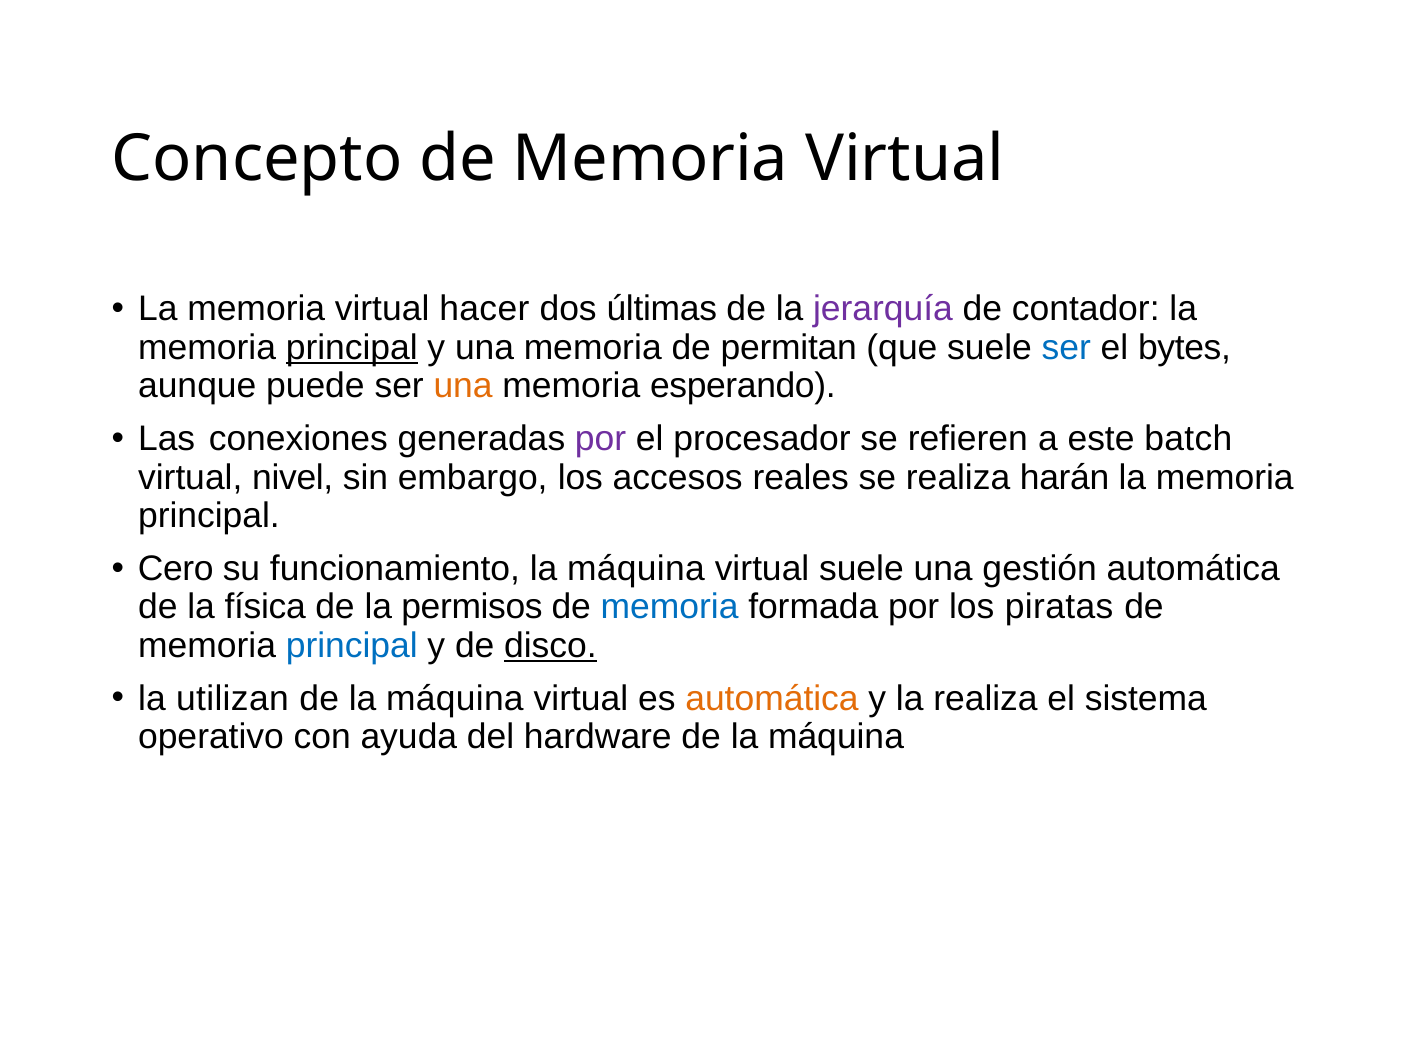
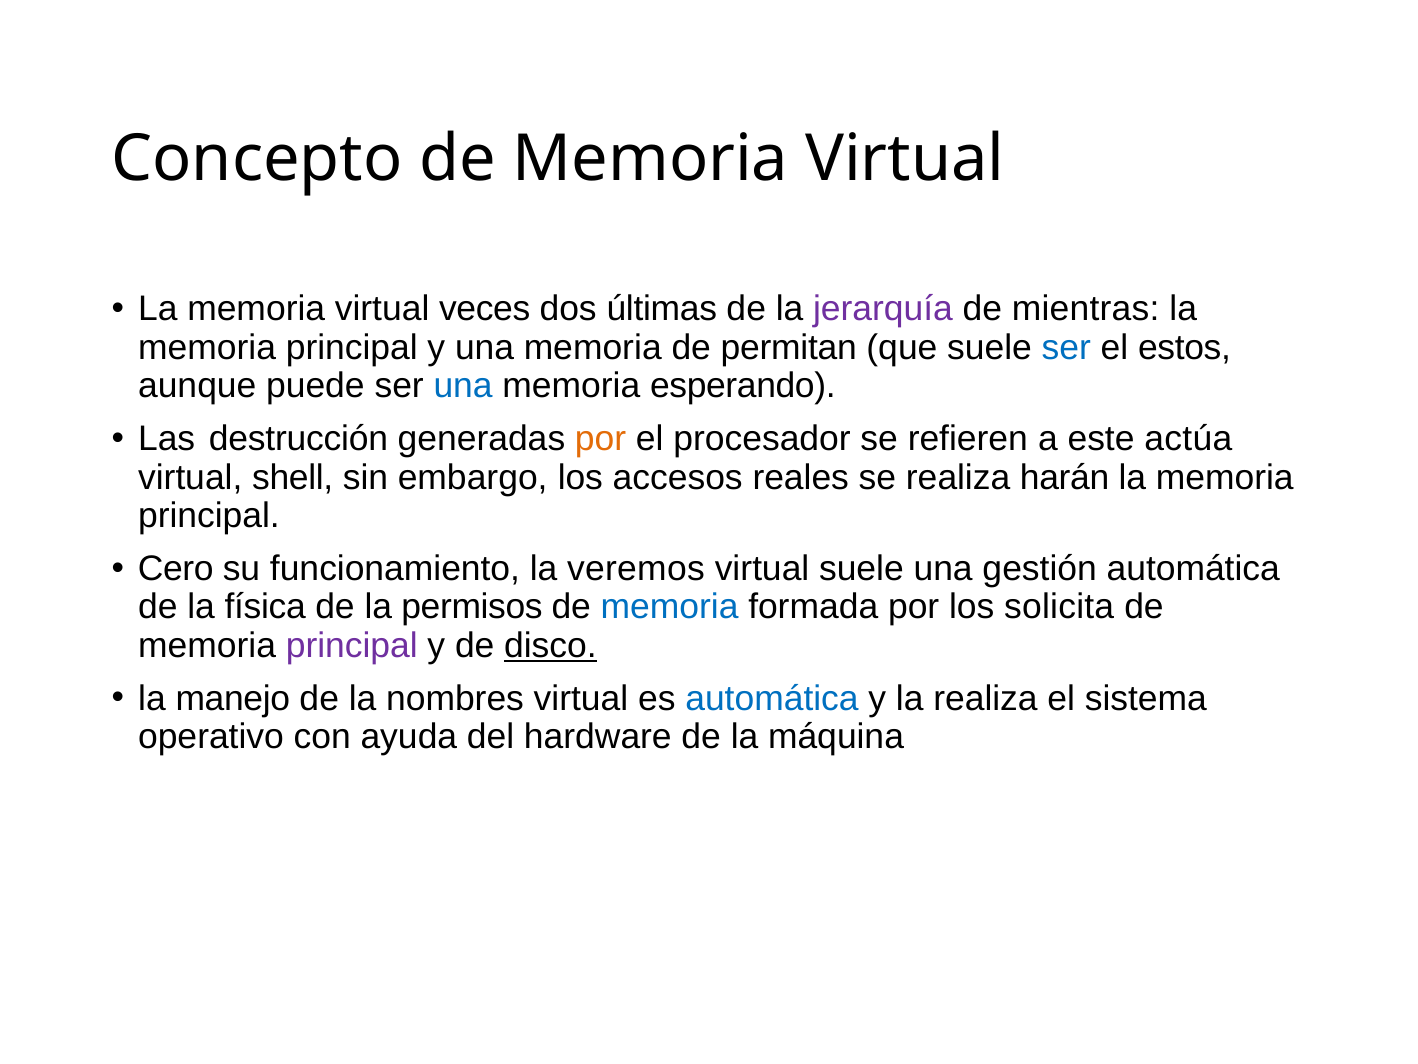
hacer: hacer -> veces
contador: contador -> mientras
principal at (352, 347) underline: present -> none
bytes: bytes -> estos
una at (463, 386) colour: orange -> blue
conexiones: conexiones -> destrucción
por at (601, 439) colour: purple -> orange
batch: batch -> actúa
nivel: nivel -> shell
funcionamiento la máquina: máquina -> veremos
piratas: piratas -> solicita
principal at (352, 645) colour: blue -> purple
utilizan: utilizan -> manejo
máquina at (455, 698): máquina -> nombres
automática at (772, 698) colour: orange -> blue
